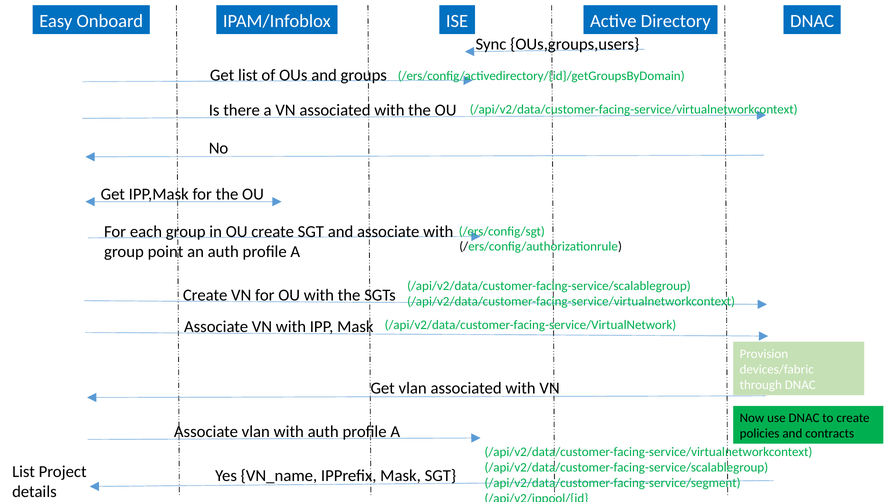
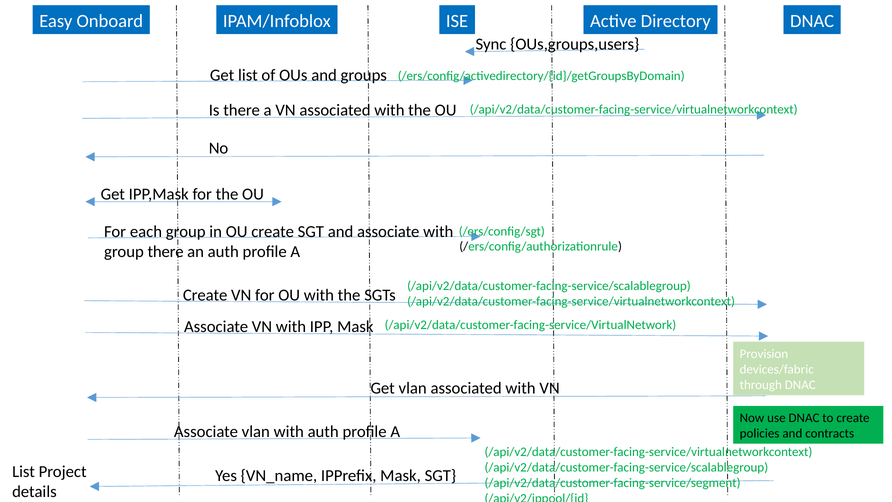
group point: point -> there
